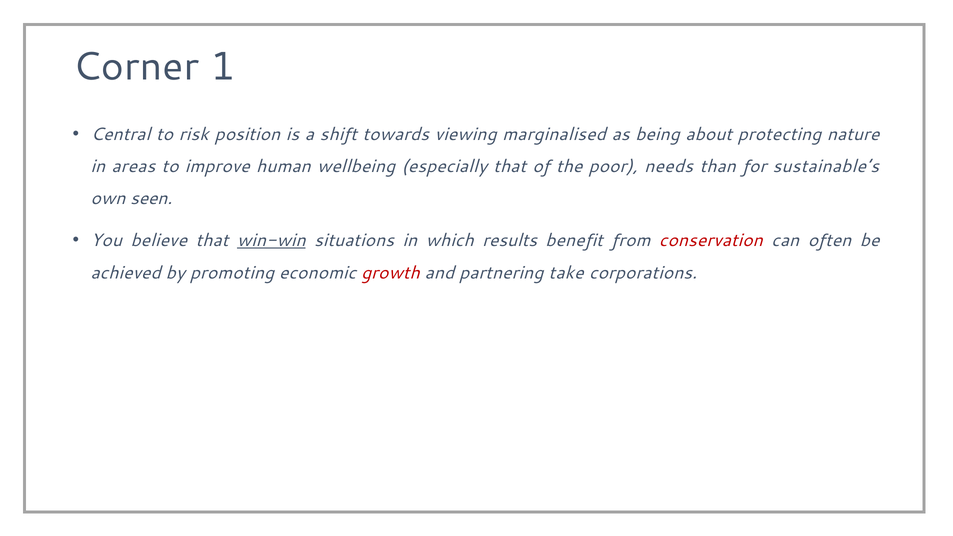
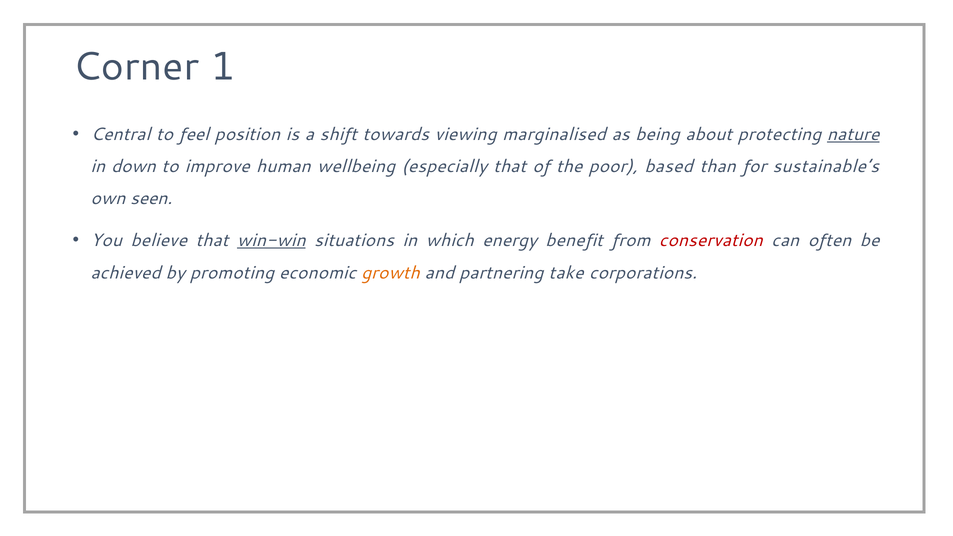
risk: risk -> feel
nature underline: none -> present
areas: areas -> down
needs: needs -> based
results: results -> energy
growth colour: red -> orange
